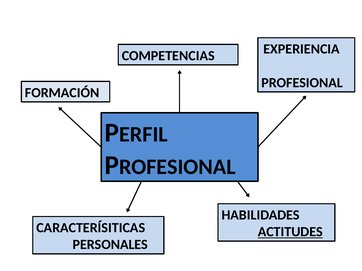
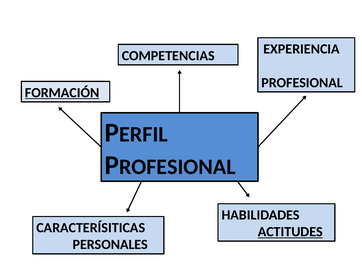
FORMACIÓN underline: none -> present
